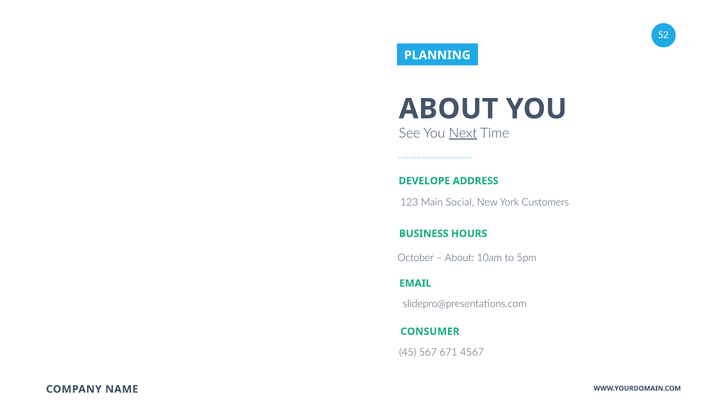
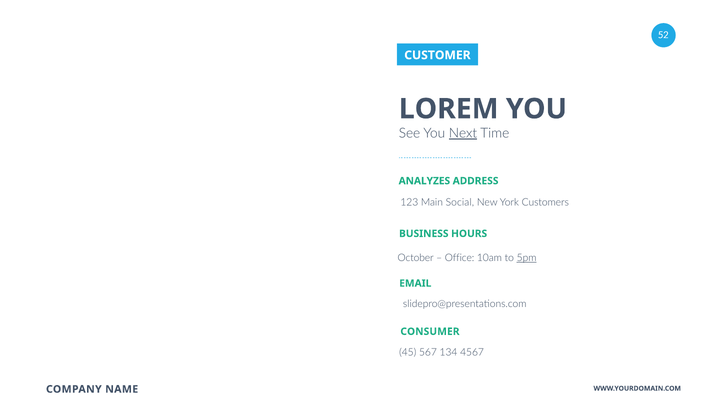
PLANNING: PLANNING -> CUSTOMER
ABOUT at (449, 109): ABOUT -> LOREM
DEVELOPE: DEVELOPE -> ANALYZES
About at (460, 258): About -> Office
5pm underline: none -> present
671: 671 -> 134
